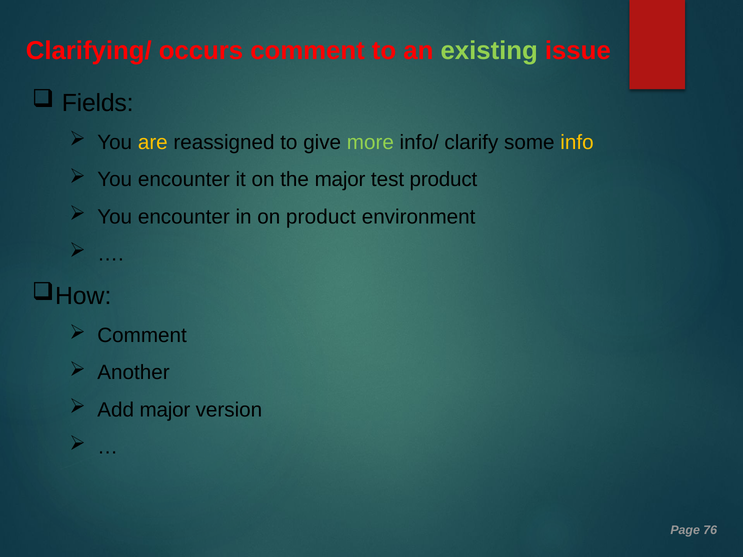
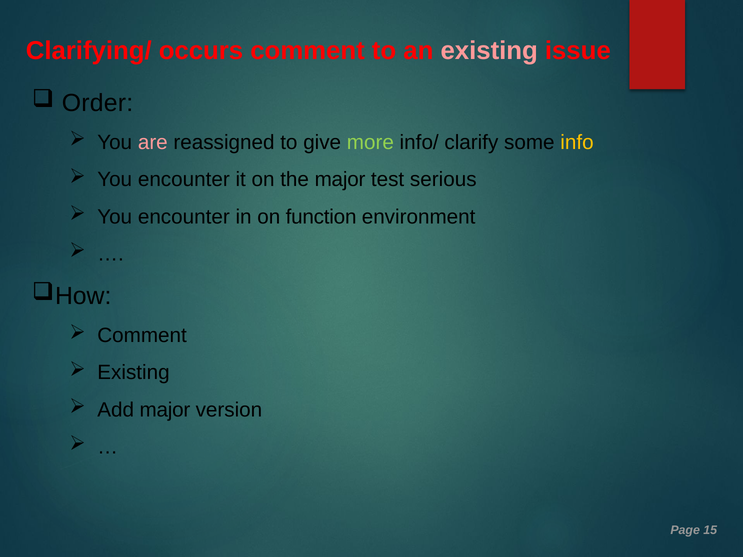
existing at (489, 51) colour: light green -> pink
Fields: Fields -> Order
are colour: yellow -> pink
test product: product -> serious
on product: product -> function
Another at (133, 373): Another -> Existing
76: 76 -> 15
